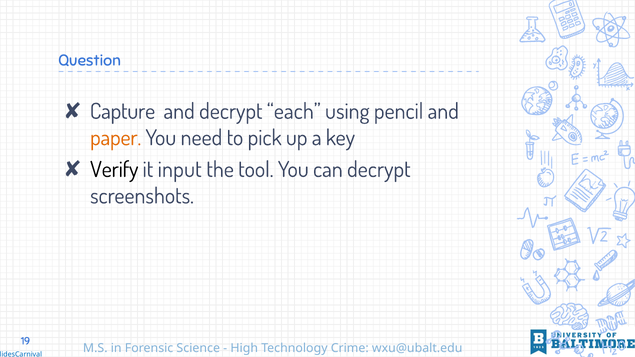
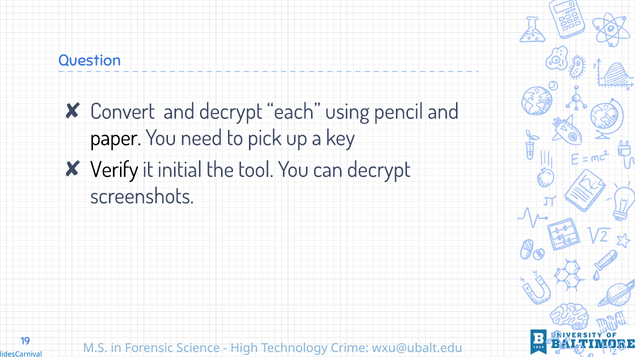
Capture: Capture -> Convert
paper colour: orange -> black
input: input -> initial
